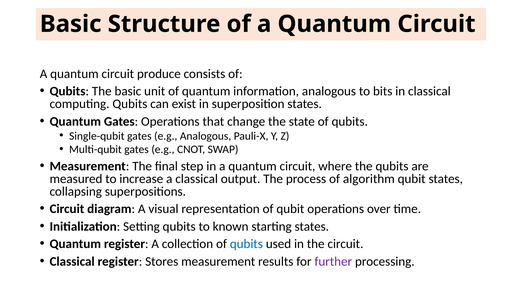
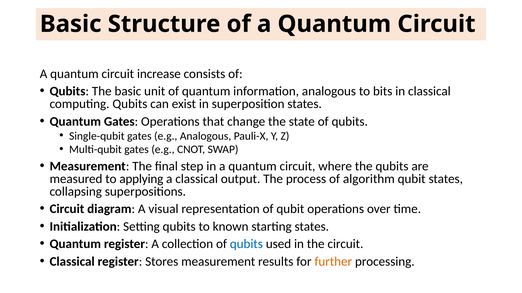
produce: produce -> increase
increase: increase -> applying
further colour: purple -> orange
